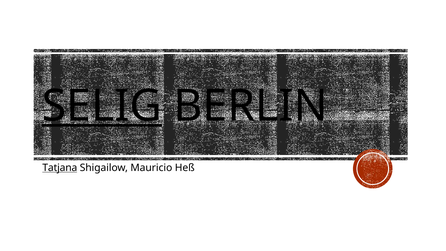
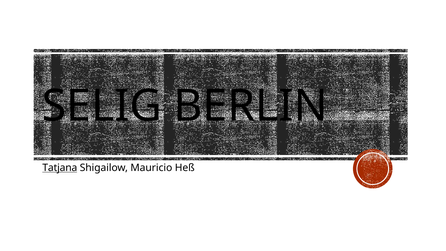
SELIG underline: present -> none
